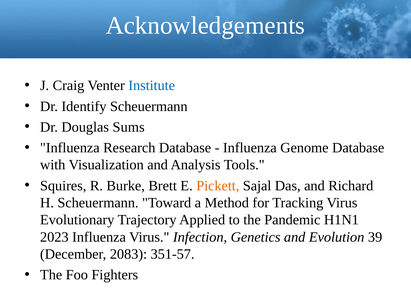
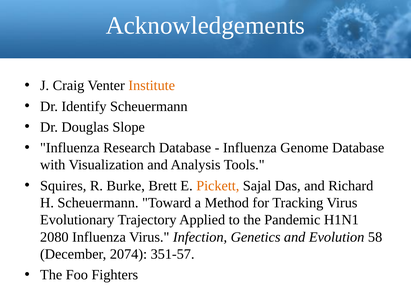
Institute colour: blue -> orange
Sums: Sums -> Slope
2023: 2023 -> 2080
39: 39 -> 58
2083: 2083 -> 2074
